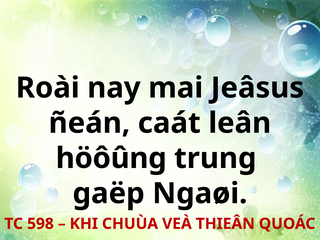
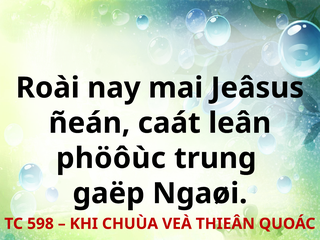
höôûng: höôûng -> phöôùc
